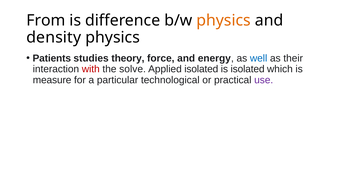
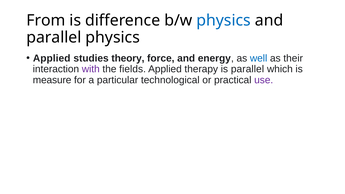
physics at (224, 20) colour: orange -> blue
density at (54, 38): density -> parallel
Patients at (52, 58): Patients -> Applied
with colour: red -> purple
solve: solve -> fields
Applied isolated: isolated -> therapy
is isolated: isolated -> parallel
